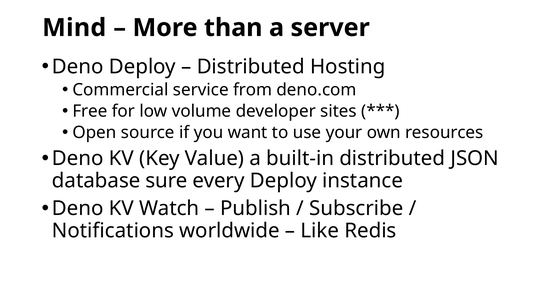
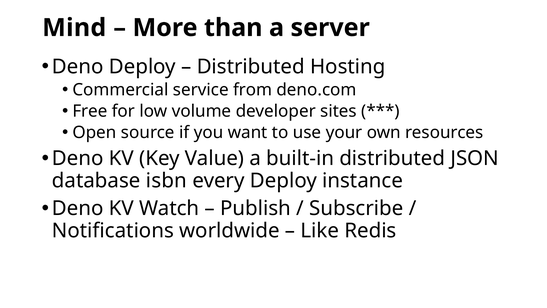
sure: sure -> isbn
